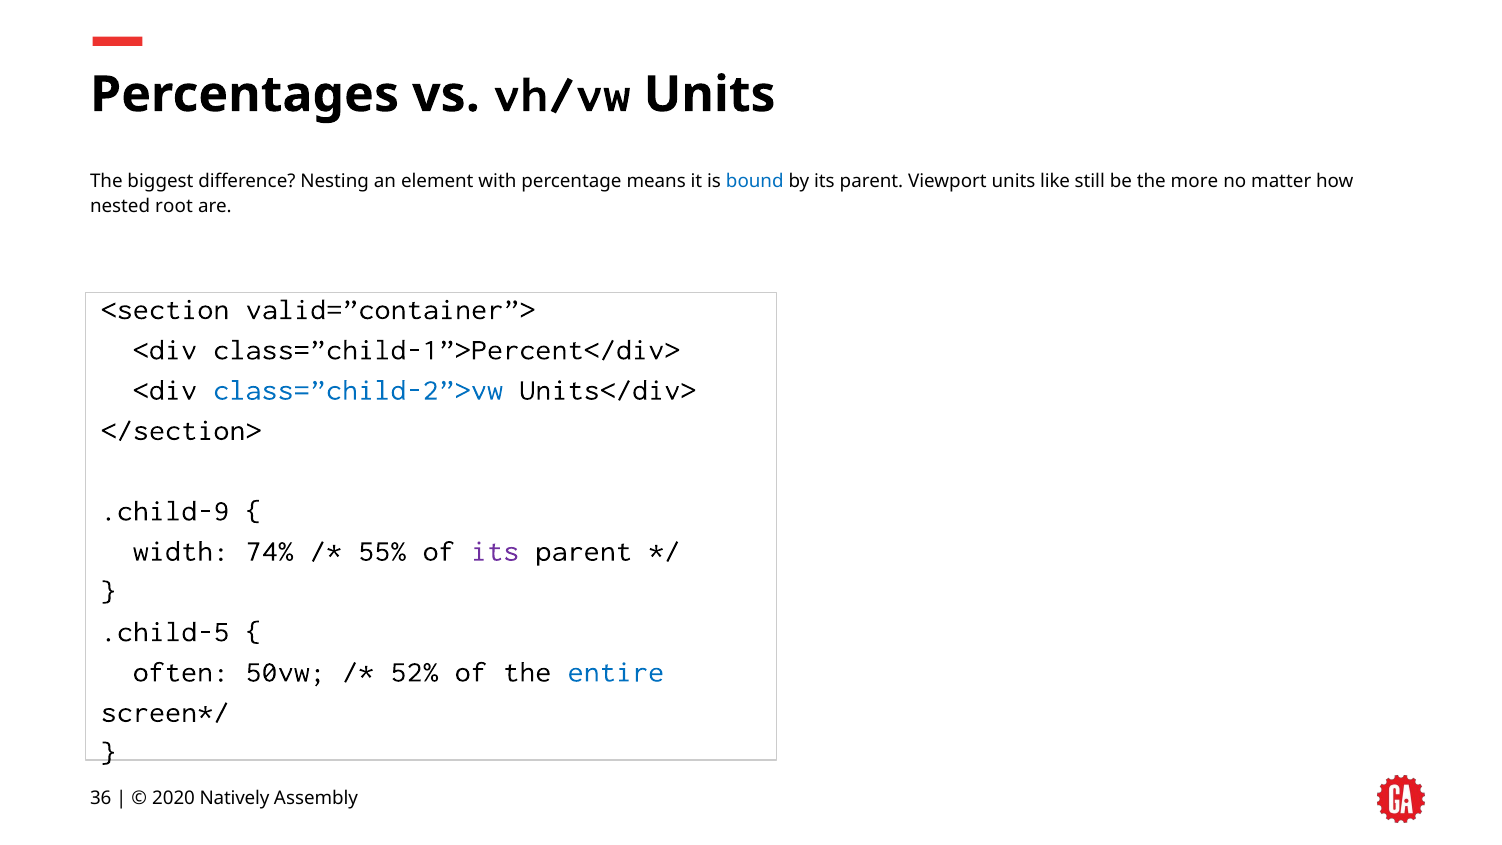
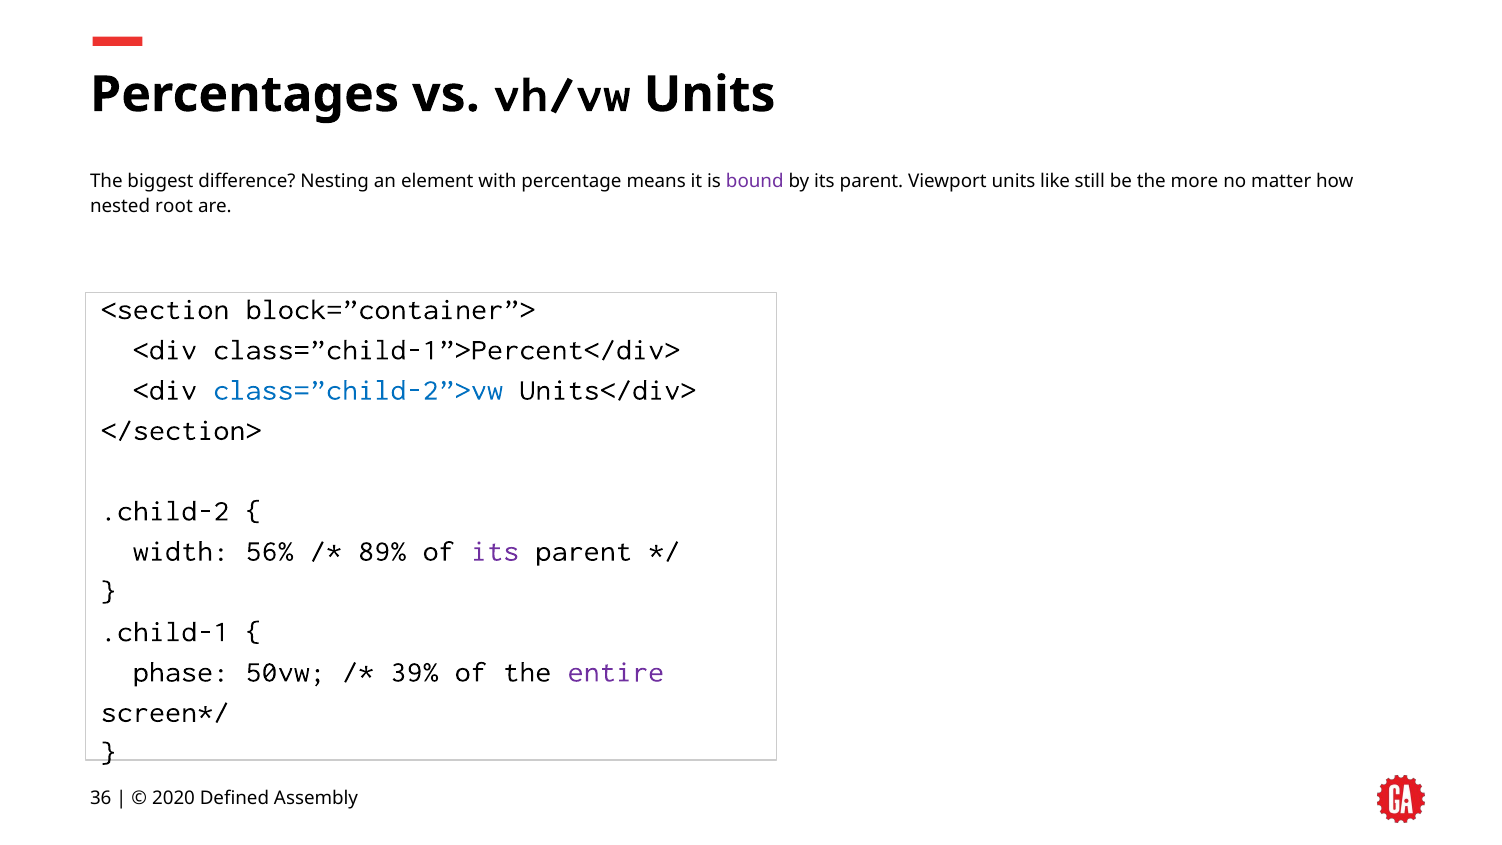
bound colour: blue -> purple
valid=”container”>: valid=”container”> -> block=”container”>
.child-9: .child-9 -> .child-2
74%: 74% -> 56%
55%: 55% -> 89%
.child-5: .child-5 -> .child-1
often: often -> phase
52%: 52% -> 39%
entire colour: blue -> purple
Natively: Natively -> Defined
